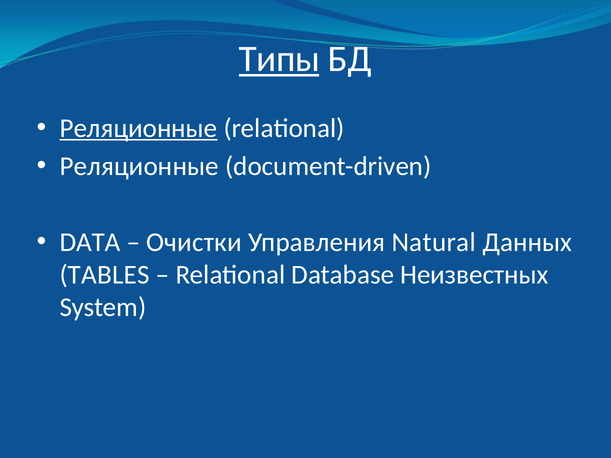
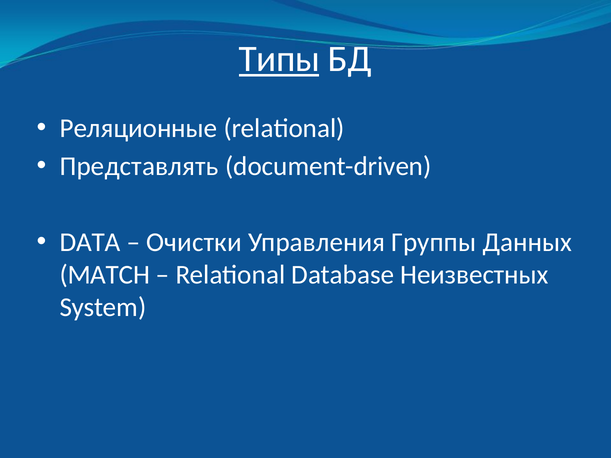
Реляционные at (138, 128) underline: present -> none
Реляционные at (139, 166): Реляционные -> Представлять
Natural: Natural -> Группы
TABLES: TABLES -> MATCH
